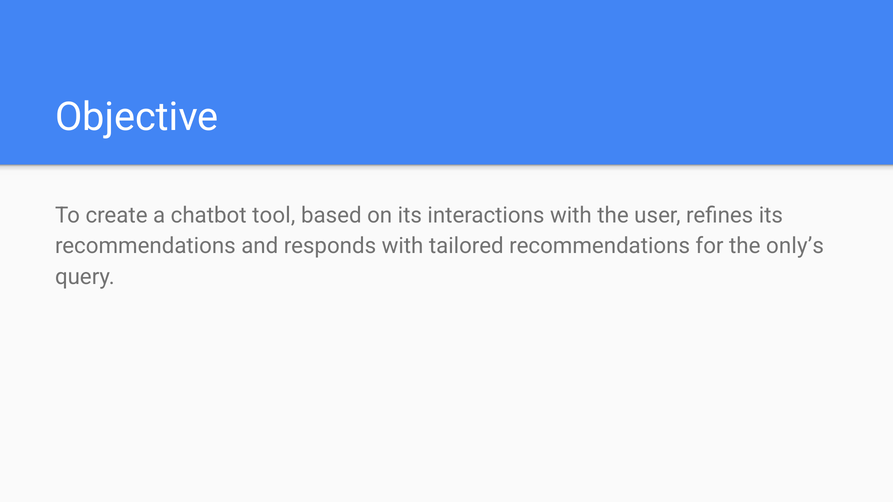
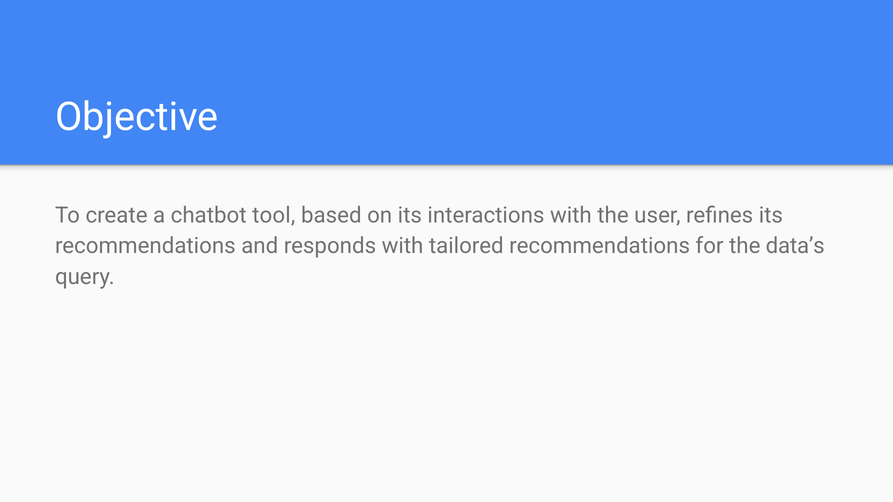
only’s: only’s -> data’s
